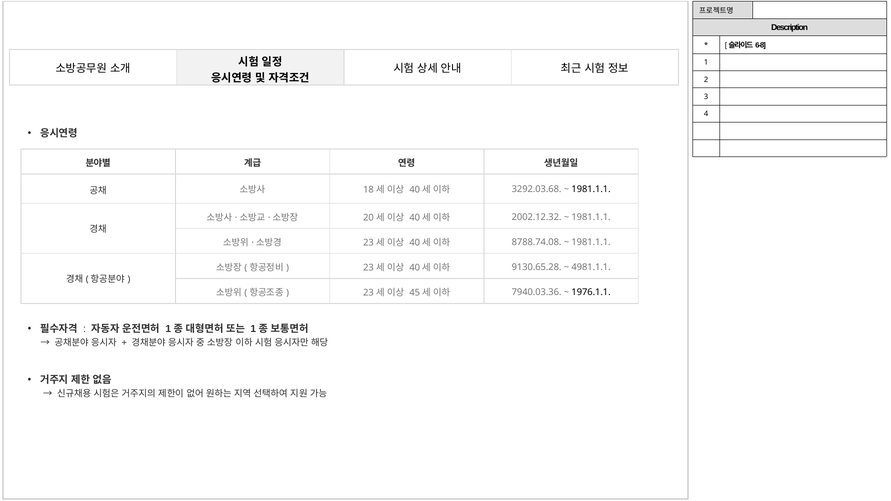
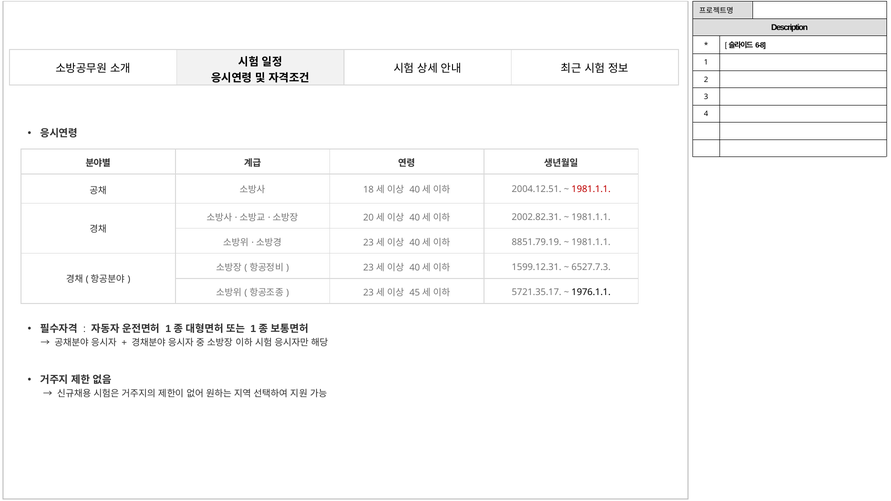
3292.03.68: 3292.03.68 -> 2004.12.51
1981.1.1 at (591, 189) colour: black -> red
2002.12.32: 2002.12.32 -> 2002.82.31
8788.74.08: 8788.74.08 -> 8851.79.19
9130.65.28: 9130.65.28 -> 1599.12.31
4981.1.1: 4981.1.1 -> 6527.7.3
7940.03.36: 7940.03.36 -> 5721.35.17
